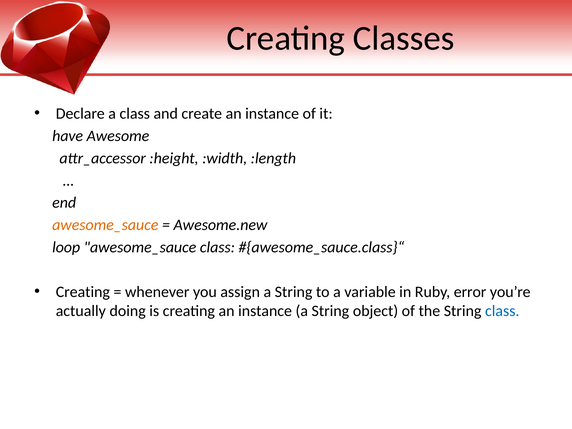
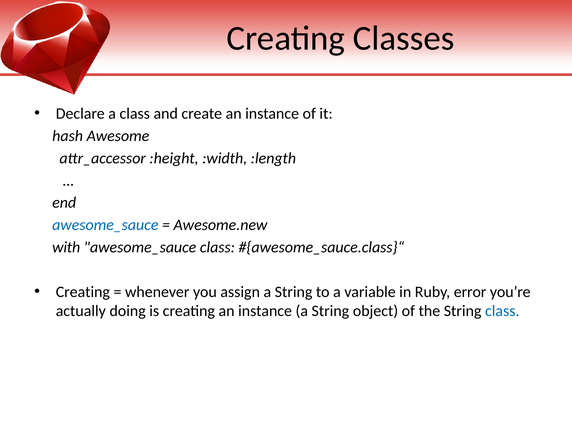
have: have -> hash
awesome_sauce at (105, 225) colour: orange -> blue
loop: loop -> with
